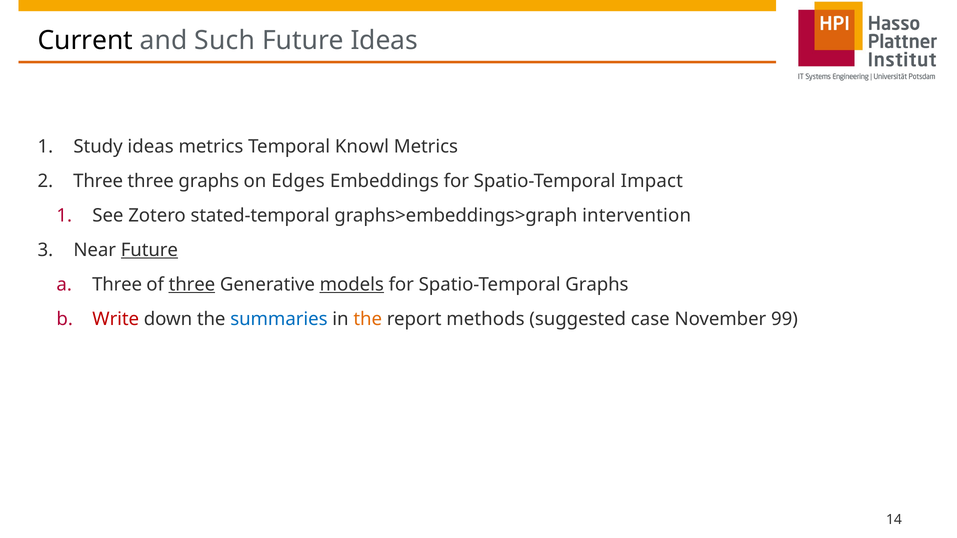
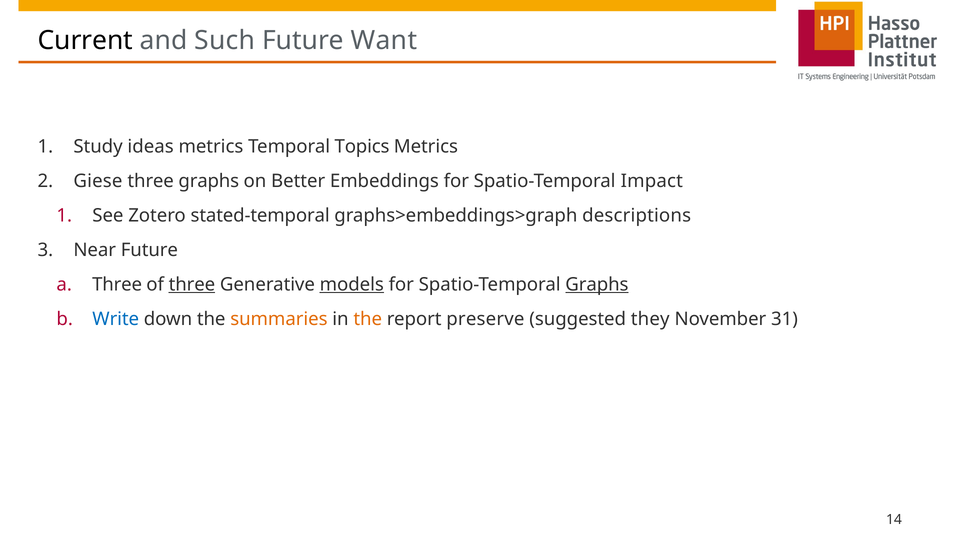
Future Ideas: Ideas -> Want
Knowl: Knowl -> Topics
Three at (98, 181): Three -> Giese
Edges: Edges -> Better
intervention: intervention -> descriptions
Future at (149, 250) underline: present -> none
Graphs at (597, 285) underline: none -> present
Write colour: red -> blue
summaries colour: blue -> orange
methods: methods -> preserve
case: case -> they
99: 99 -> 31
